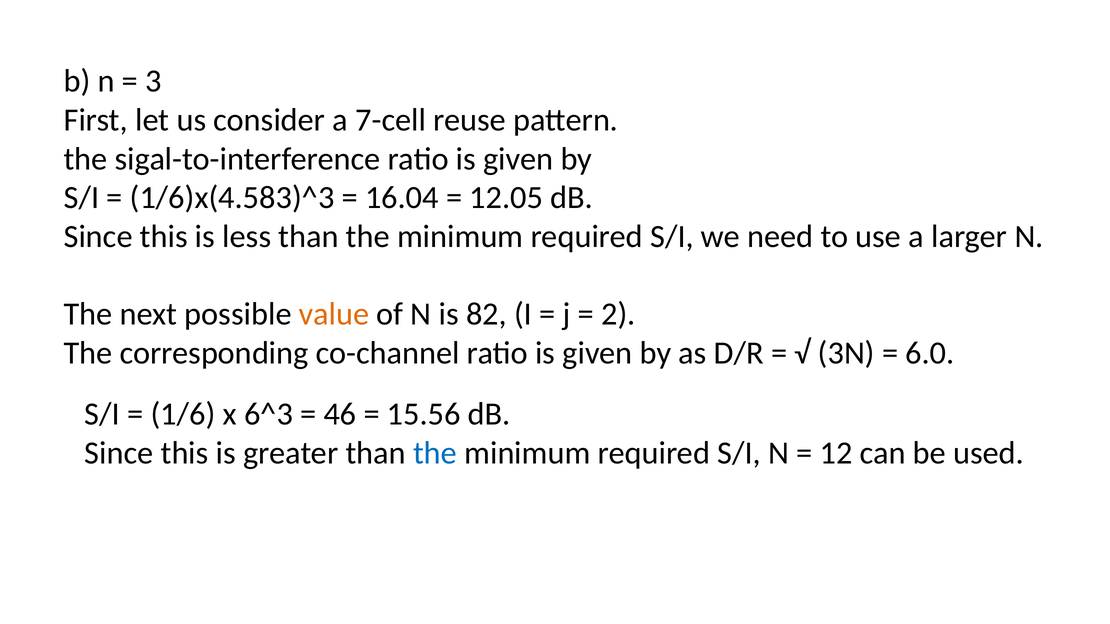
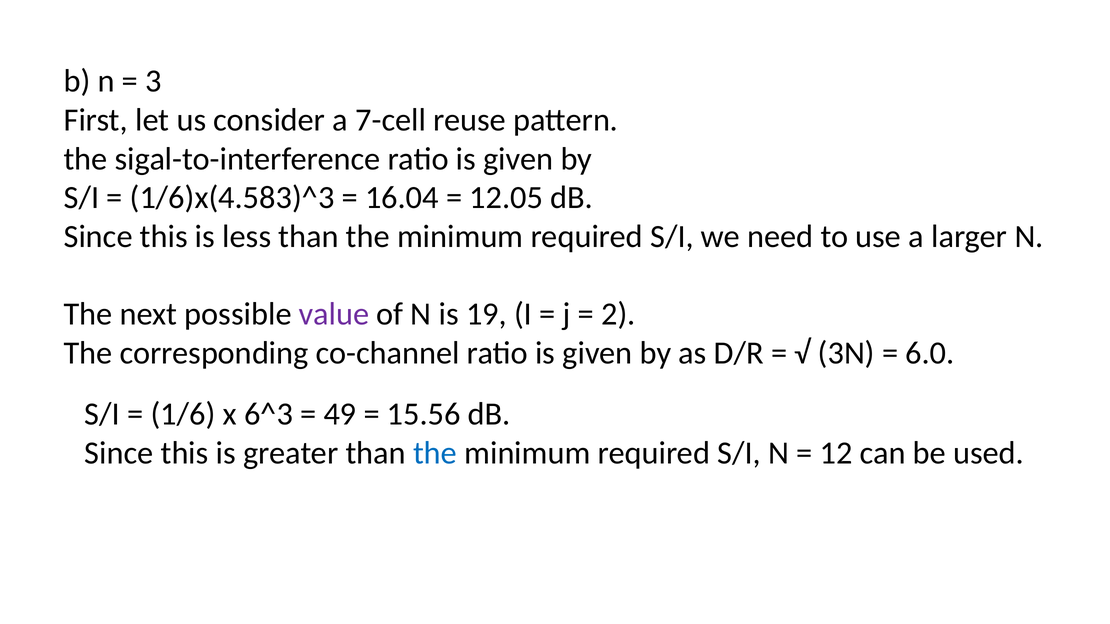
value colour: orange -> purple
82: 82 -> 19
46: 46 -> 49
